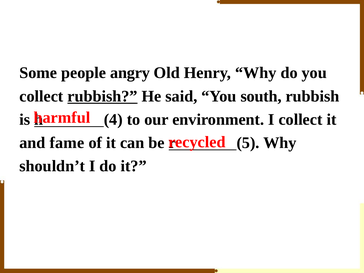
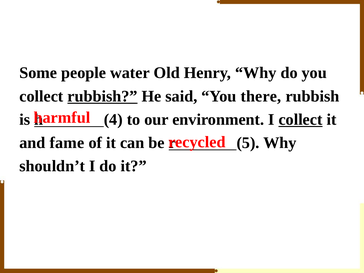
angry: angry -> water
south: south -> there
collect at (300, 119) underline: none -> present
